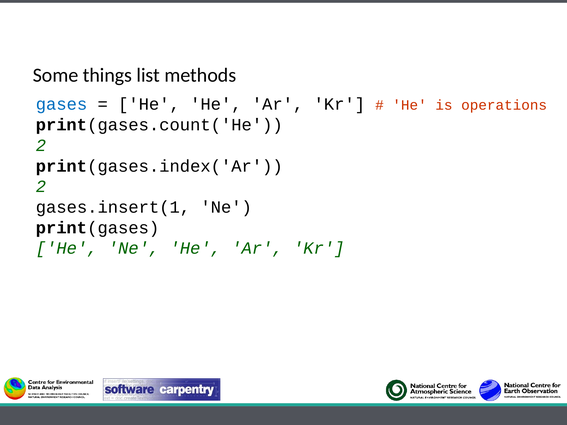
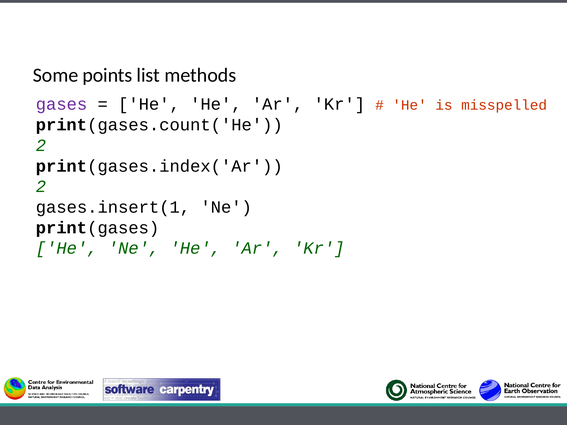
things: things -> points
gases colour: blue -> purple
operations: operations -> misspelled
